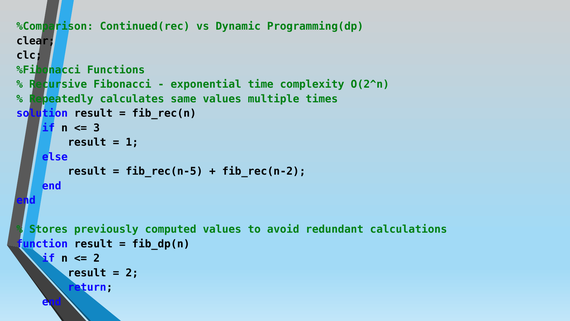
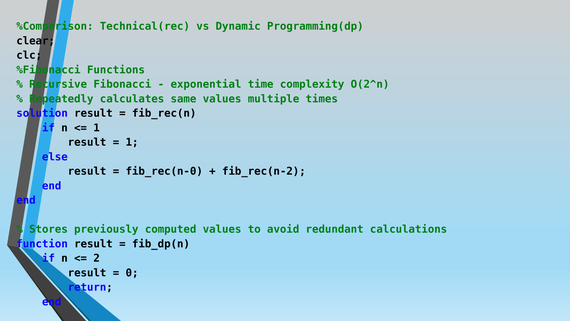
Continued(rec: Continued(rec -> Technical(rec
3 at (97, 128): 3 -> 1
fib_rec(n-5: fib_rec(n-5 -> fib_rec(n-0
2 at (132, 273): 2 -> 0
